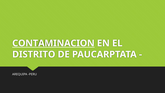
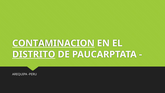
DISTRITO underline: none -> present
